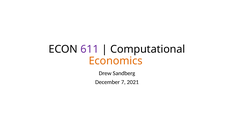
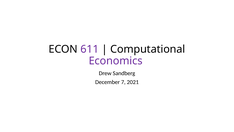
Economics colour: orange -> purple
